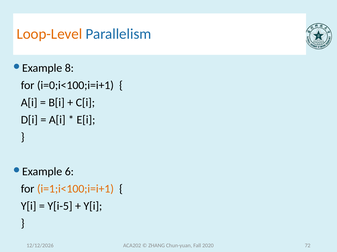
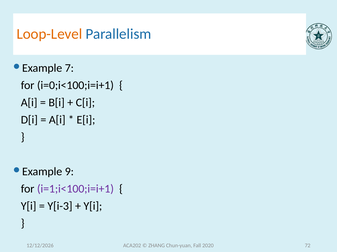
8: 8 -> 7
6: 6 -> 9
i=1;i<100;i=i+1 colour: orange -> purple
Y[i-5: Y[i-5 -> Y[i-3
